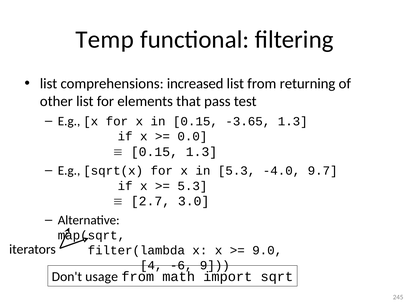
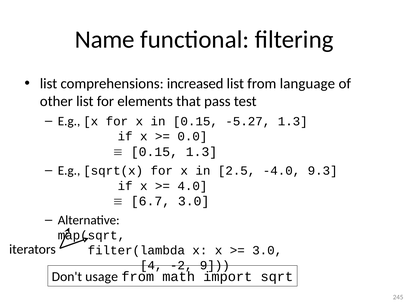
Temp: Temp -> Name
returning: returning -> language
-3.65: -3.65 -> -5.27
in 5.3: 5.3 -> 2.5
9.7: 9.7 -> 9.3
5.3 at (192, 186): 5.3 -> 4.0
2.7: 2.7 -> 6.7
9.0 at (267, 250): 9.0 -> 3.0
-6: -6 -> -2
